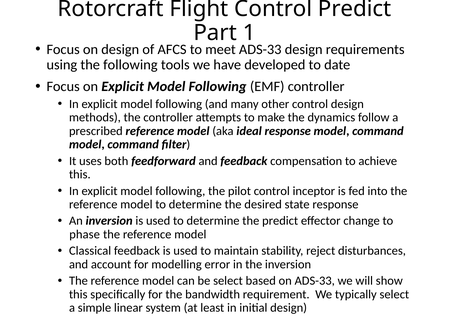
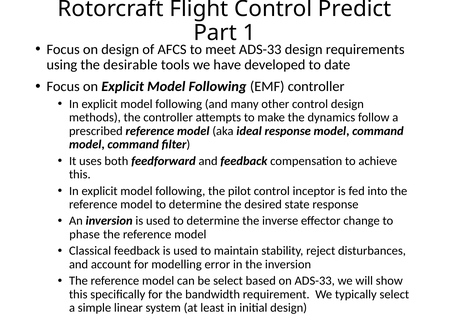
the following: following -> desirable
the predict: predict -> inverse
